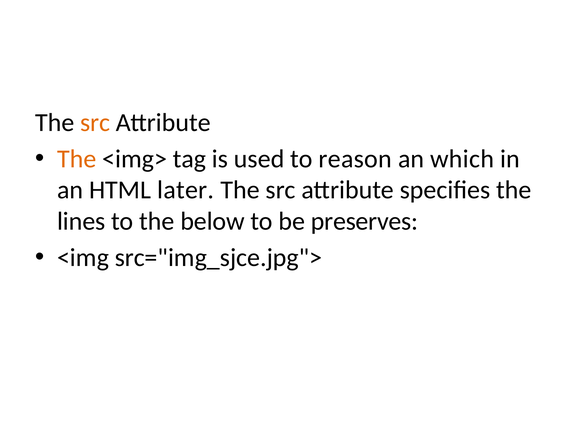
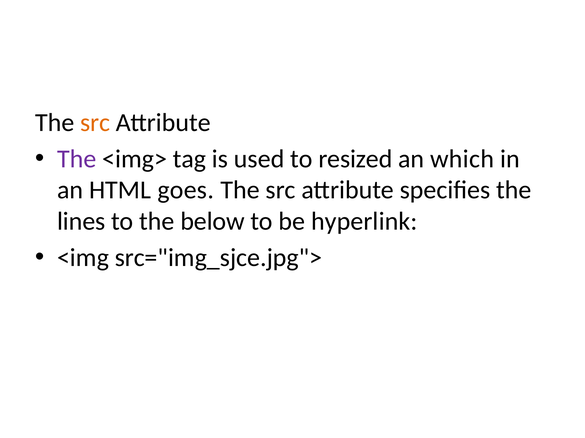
The at (77, 159) colour: orange -> purple
reason: reason -> resized
later: later -> goes
preserves: preserves -> hyperlink
